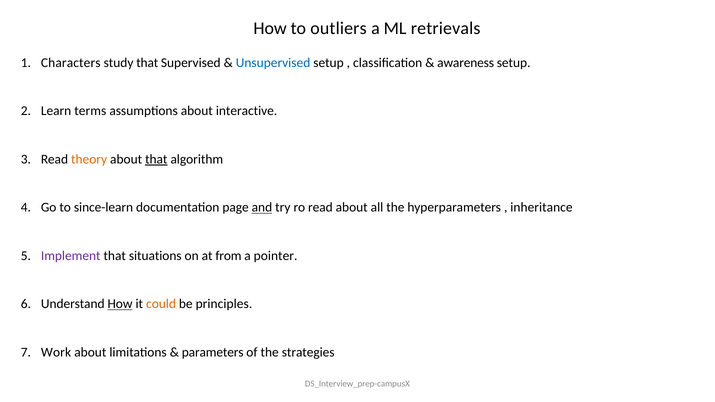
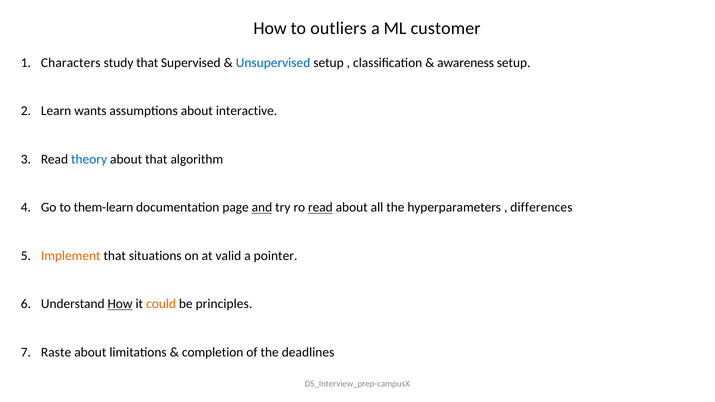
retrievals: retrievals -> customer
terms: terms -> wants
theory colour: orange -> blue
that at (156, 159) underline: present -> none
since-learn: since-learn -> them-learn
read at (320, 208) underline: none -> present
inheritance: inheritance -> differences
Implement colour: purple -> orange
from: from -> valid
Work: Work -> Raste
parameters: parameters -> completion
strategies: strategies -> deadlines
